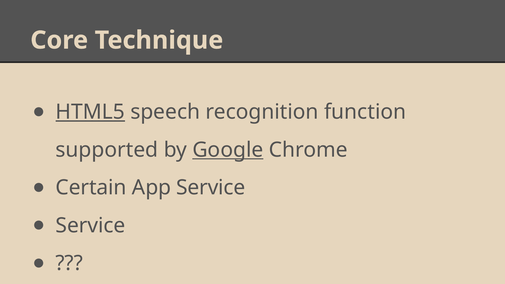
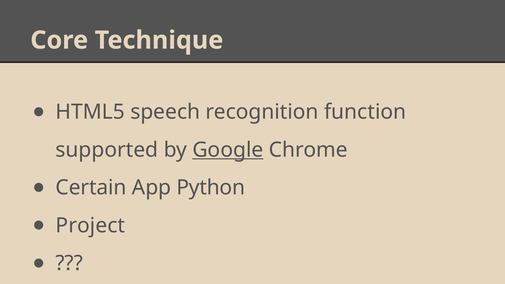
HTML5 underline: present -> none
App Service: Service -> Python
Service at (90, 226): Service -> Project
